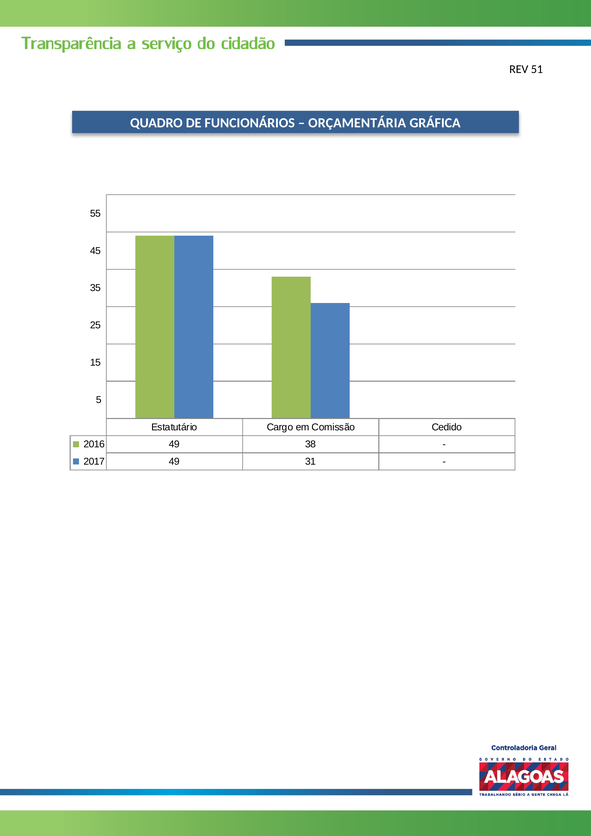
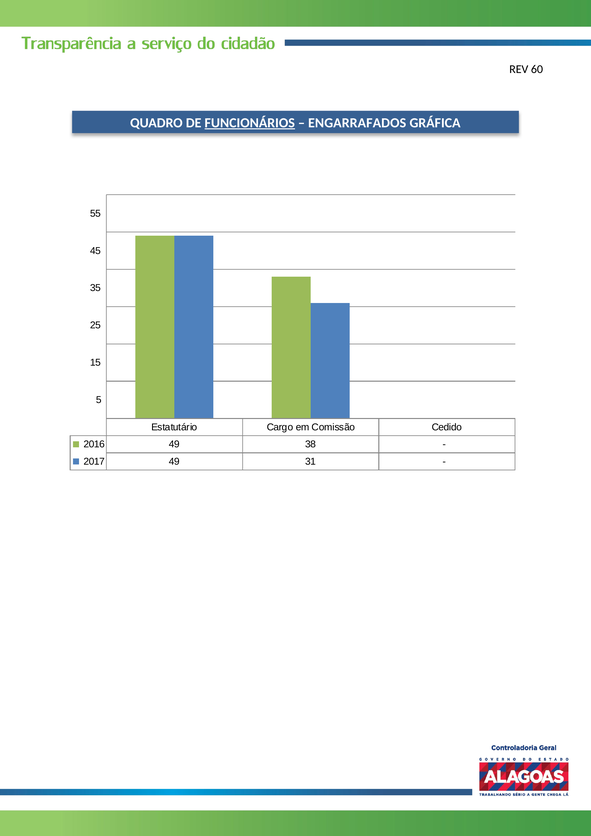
51: 51 -> 60
FUNCIONÁRIOS underline: none -> present
ORÇAMENTÁRIA: ORÇAMENTÁRIA -> ENGARRAFADOS
